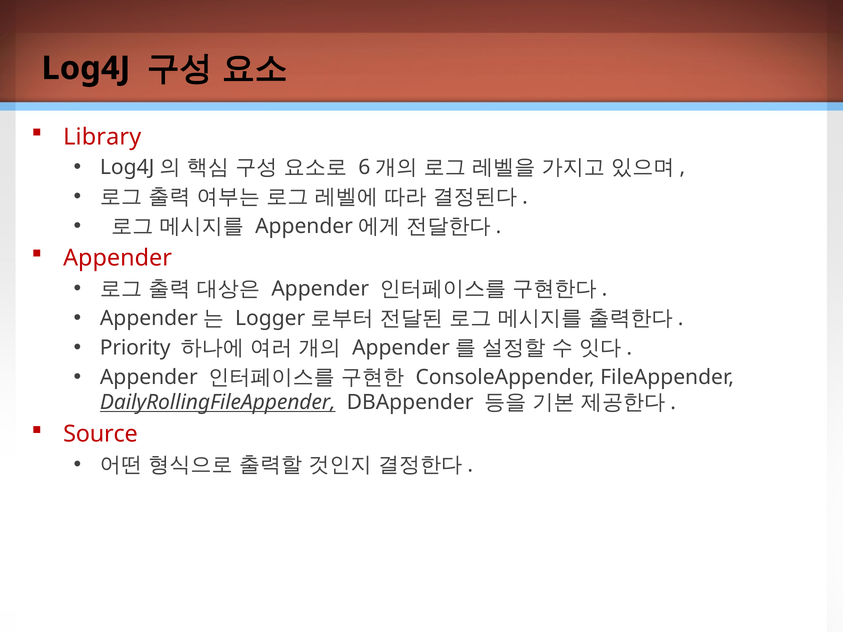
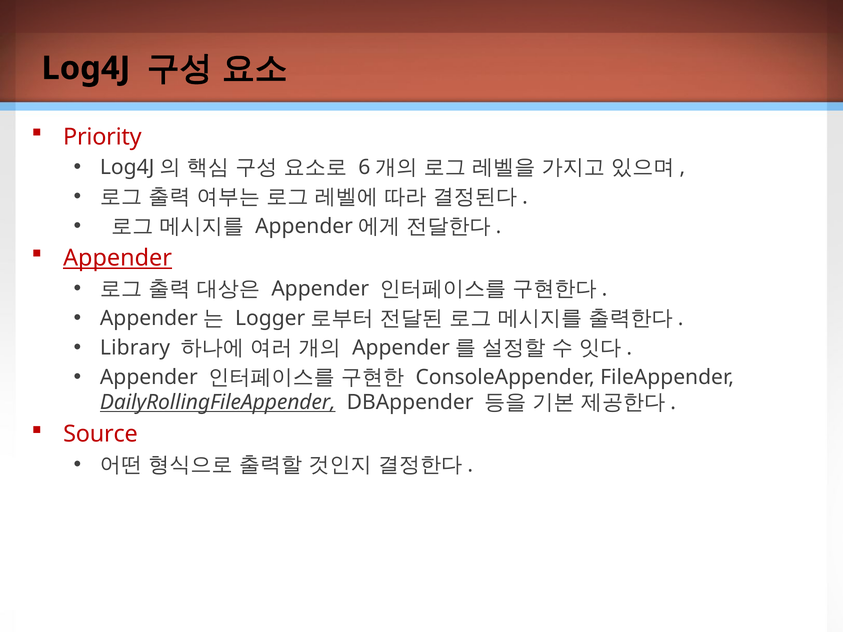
Library: Library -> Priority
Appender at (118, 258) underline: none -> present
Priority: Priority -> Library
